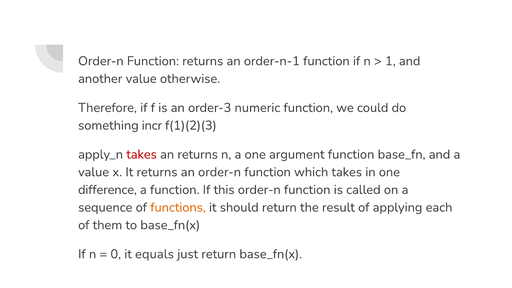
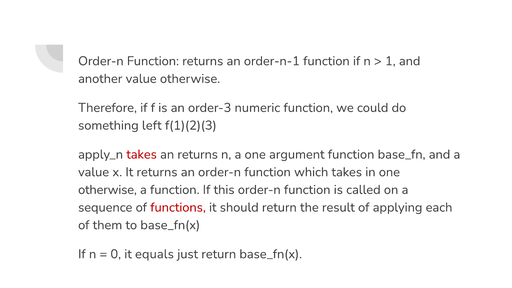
incr: incr -> left
difference at (107, 190): difference -> otherwise
functions colour: orange -> red
